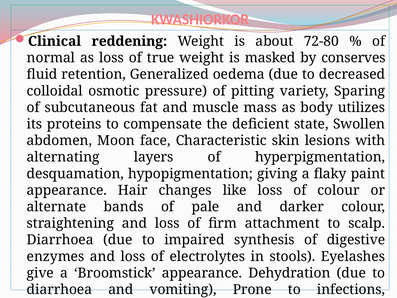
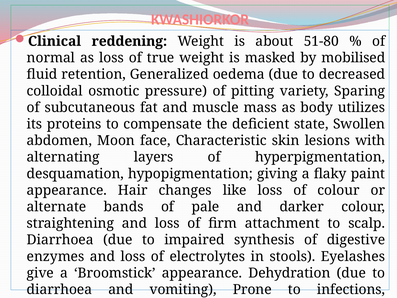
72-80: 72-80 -> 51-80
conserves: conserves -> mobilised
